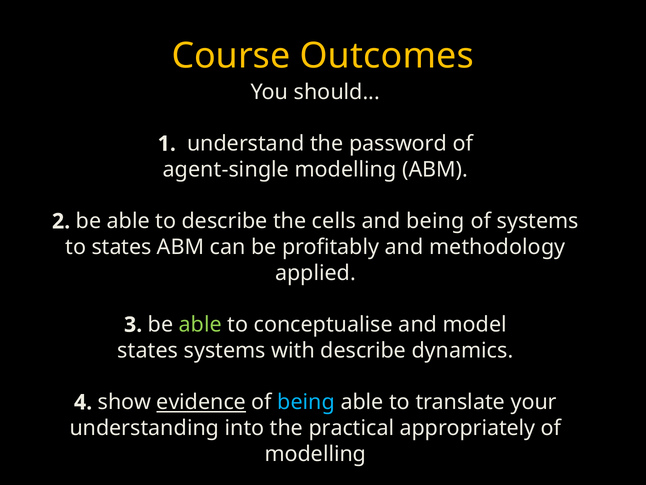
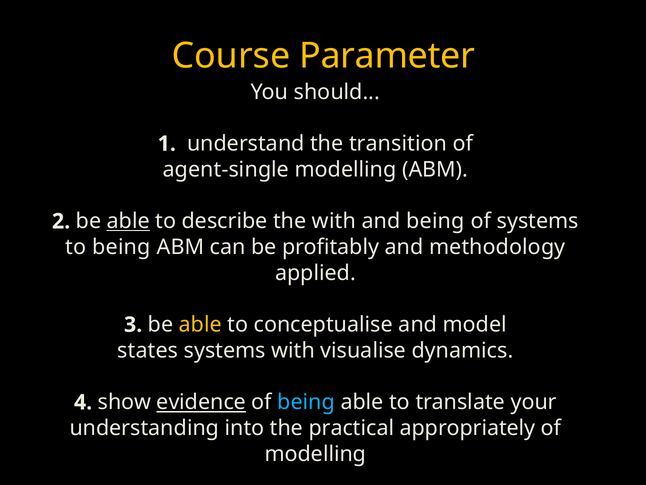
Outcomes: Outcomes -> Parameter
password: password -> transition
able at (128, 221) underline: none -> present
the cells: cells -> with
to states: states -> being
able at (200, 324) colour: light green -> yellow
with describe: describe -> visualise
